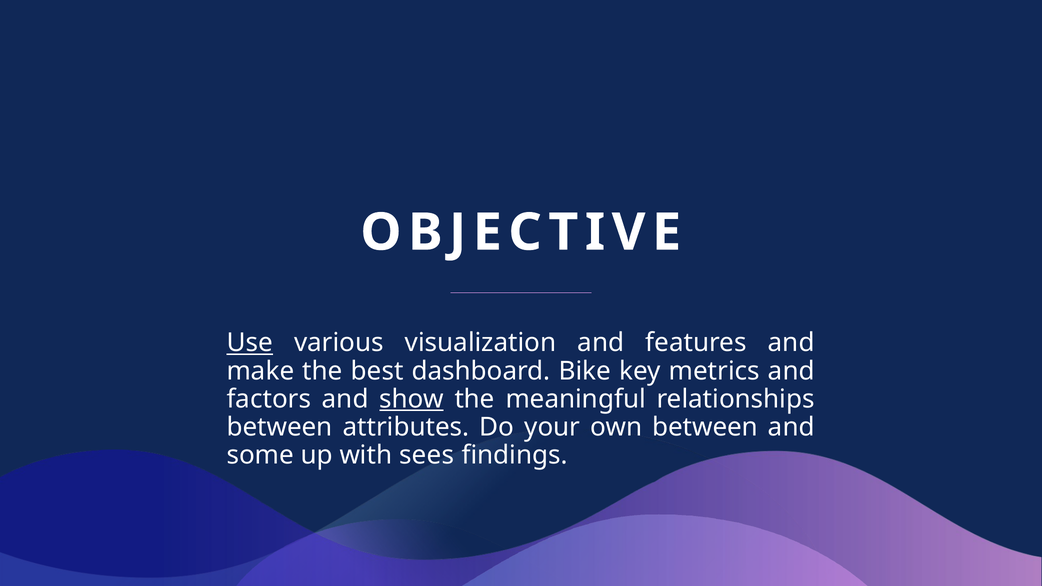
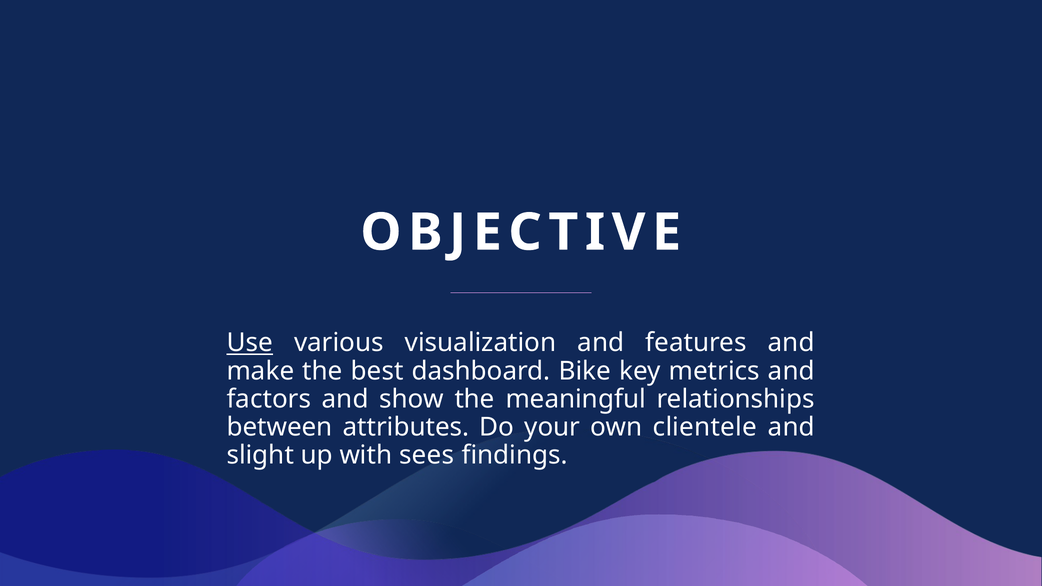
show underline: present -> none
own between: between -> clientele
some: some -> slight
